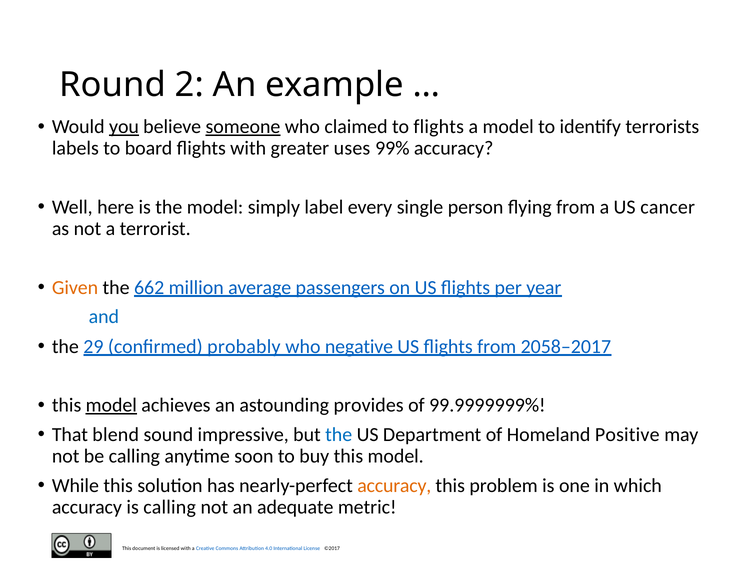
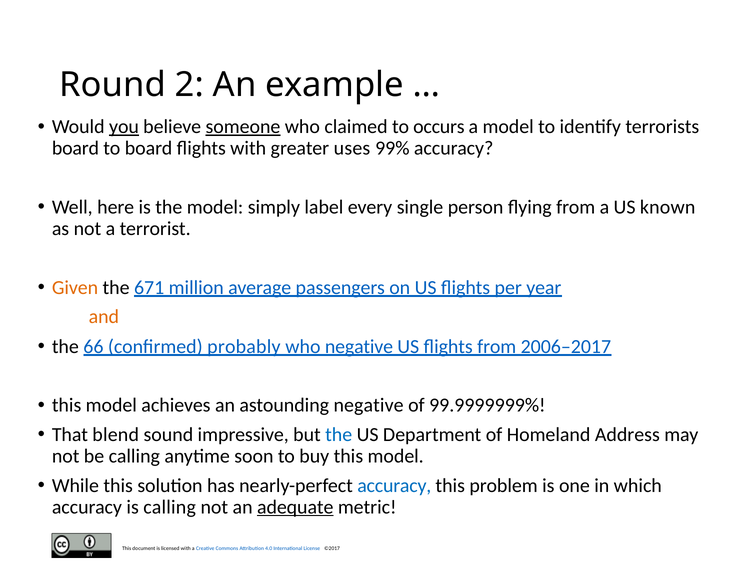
to flights: flights -> occurs
labels at (75, 148): labels -> board
cancer: cancer -> known
662: 662 -> 671
and colour: blue -> orange
29: 29 -> 66
2058–2017: 2058–2017 -> 2006–2017
model at (111, 405) underline: present -> none
astounding provides: provides -> negative
Positive: Positive -> Address
accuracy at (394, 486) colour: orange -> blue
adequate underline: none -> present
